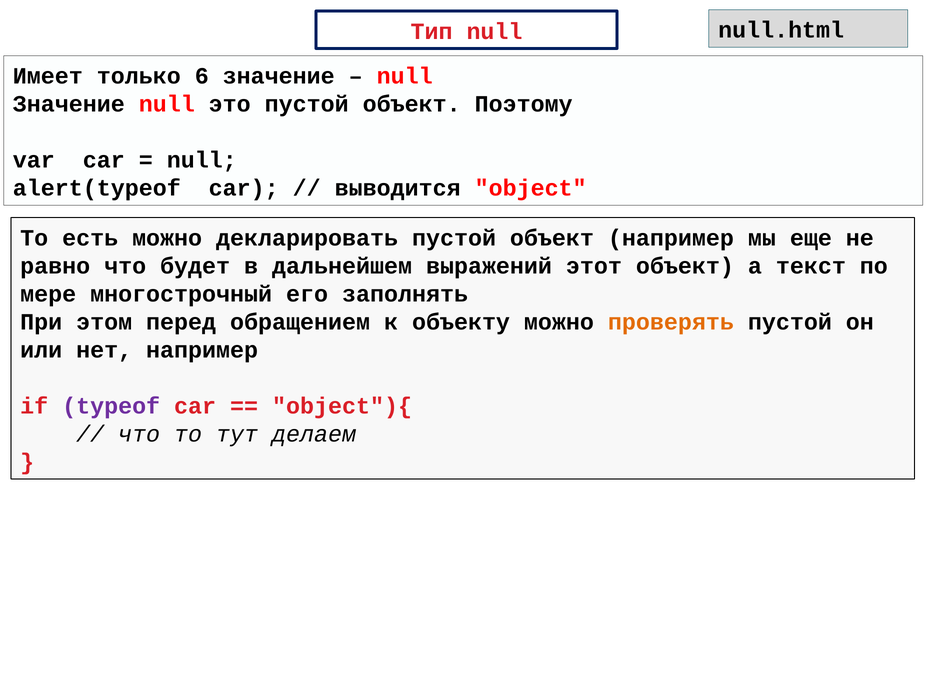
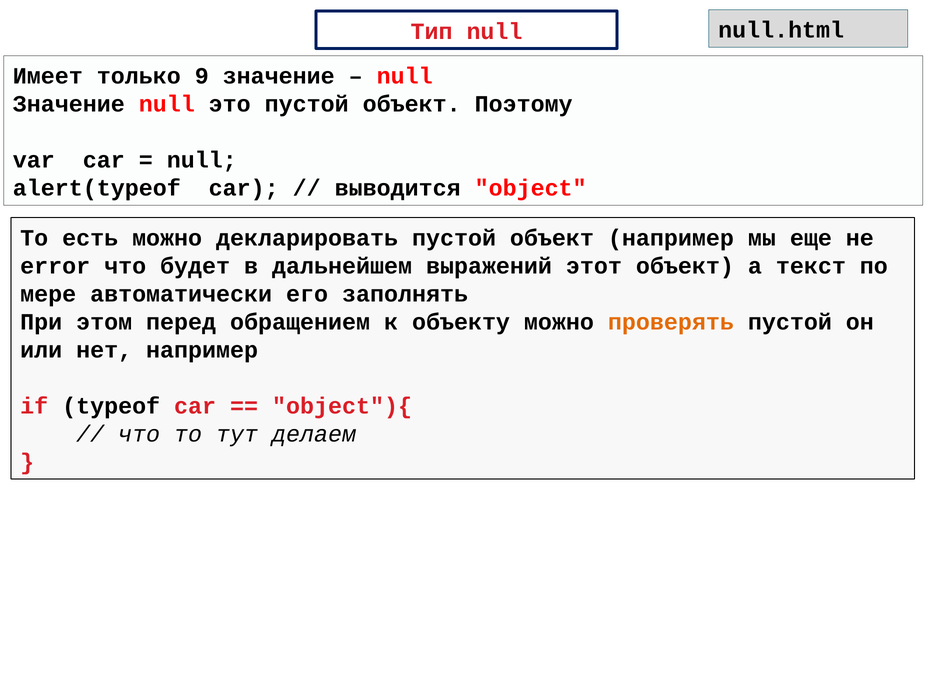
6: 6 -> 9
равно: равно -> error
многострочный: многострочный -> автоматически
typeof colour: purple -> black
